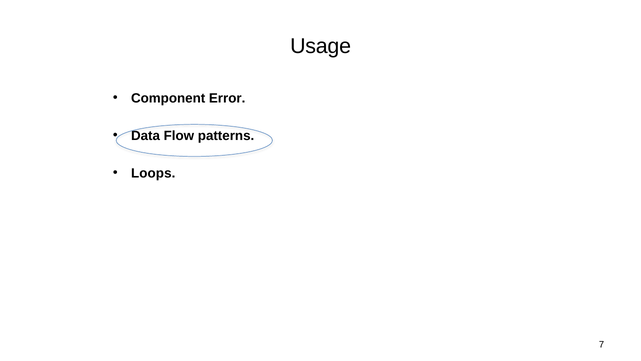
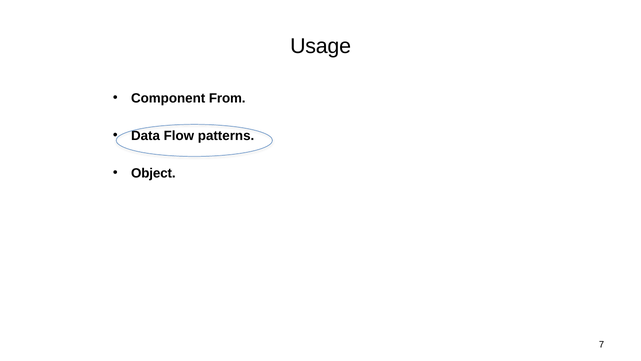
Error: Error -> From
Loops: Loops -> Object
